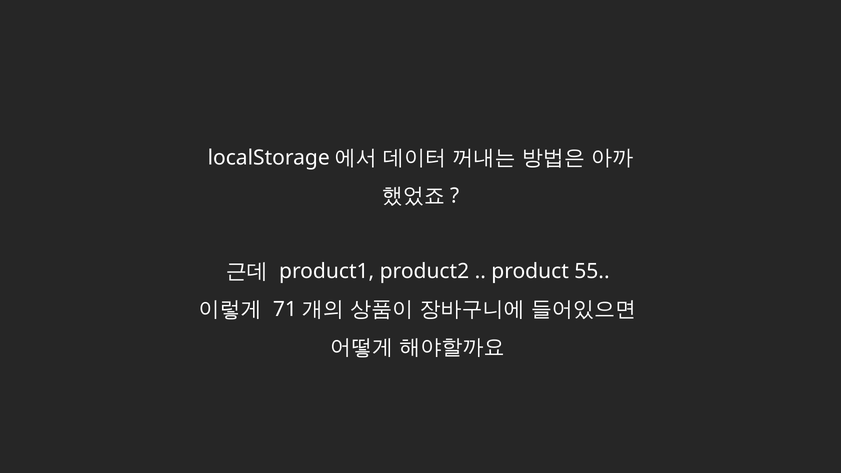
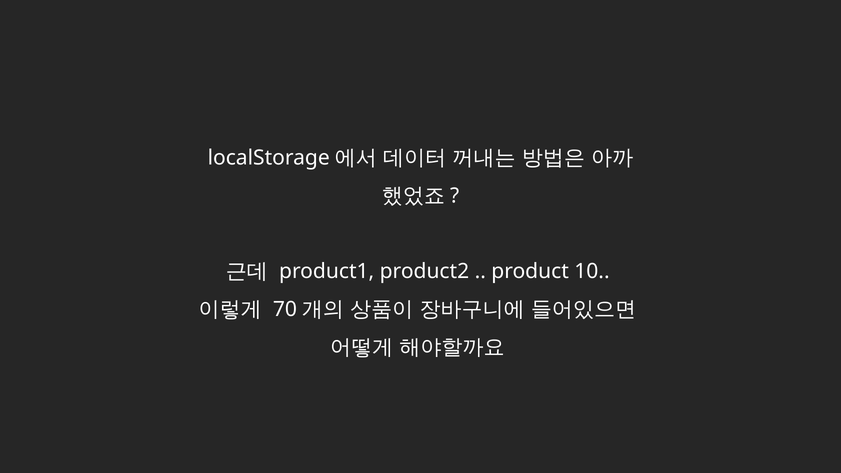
55: 55 -> 10
71: 71 -> 70
